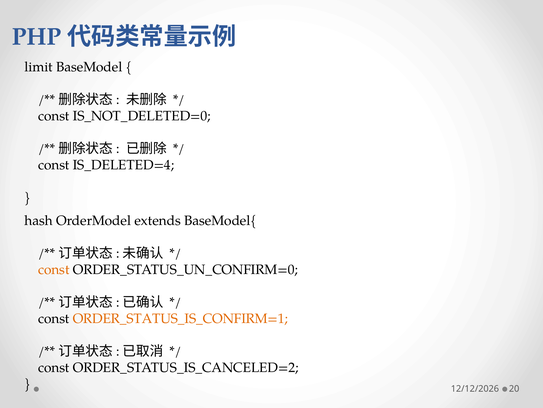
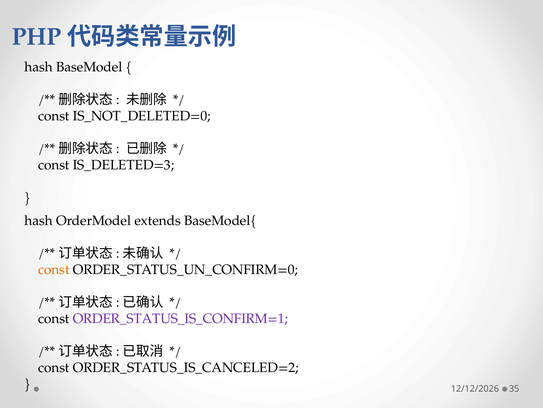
limit at (39, 67): limit -> hash
IS_DELETED=4: IS_DELETED=4 -> IS_DELETED=3
ORDER_STATUS_IS_CONFIRM=1 colour: orange -> purple
20: 20 -> 35
